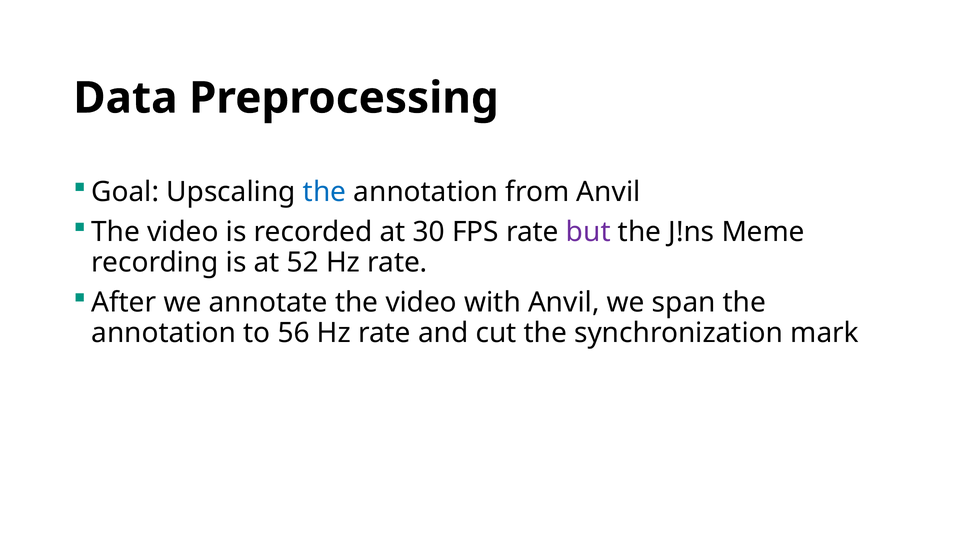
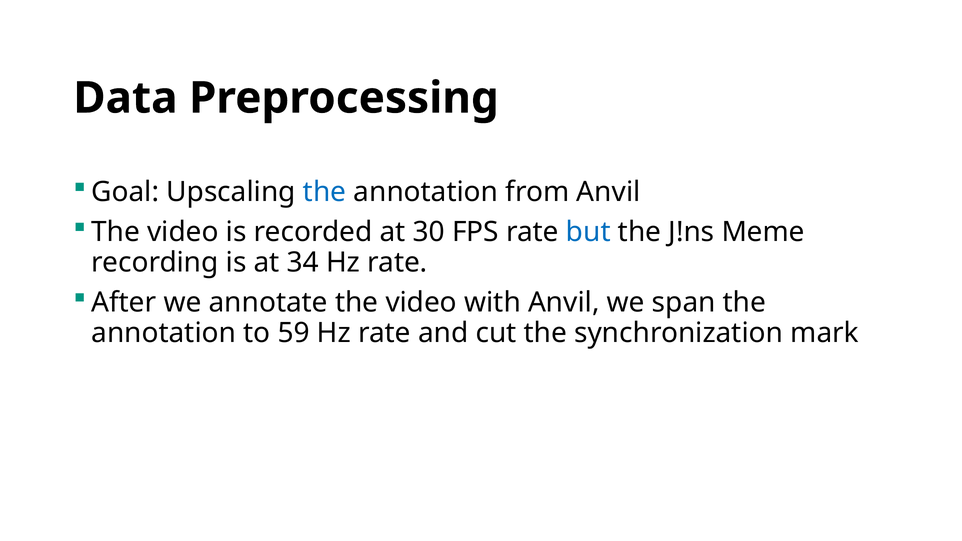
but colour: purple -> blue
52: 52 -> 34
56: 56 -> 59
